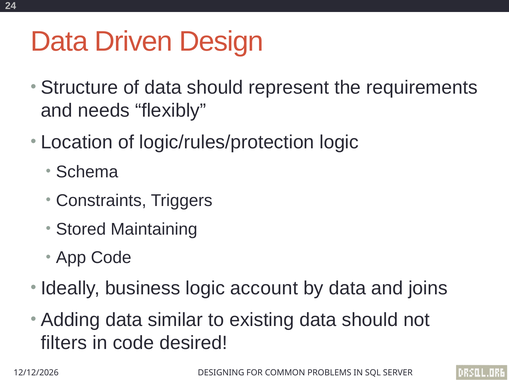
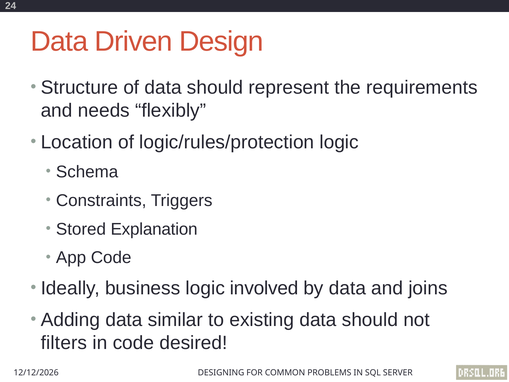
Maintaining: Maintaining -> Explanation
account: account -> involved
